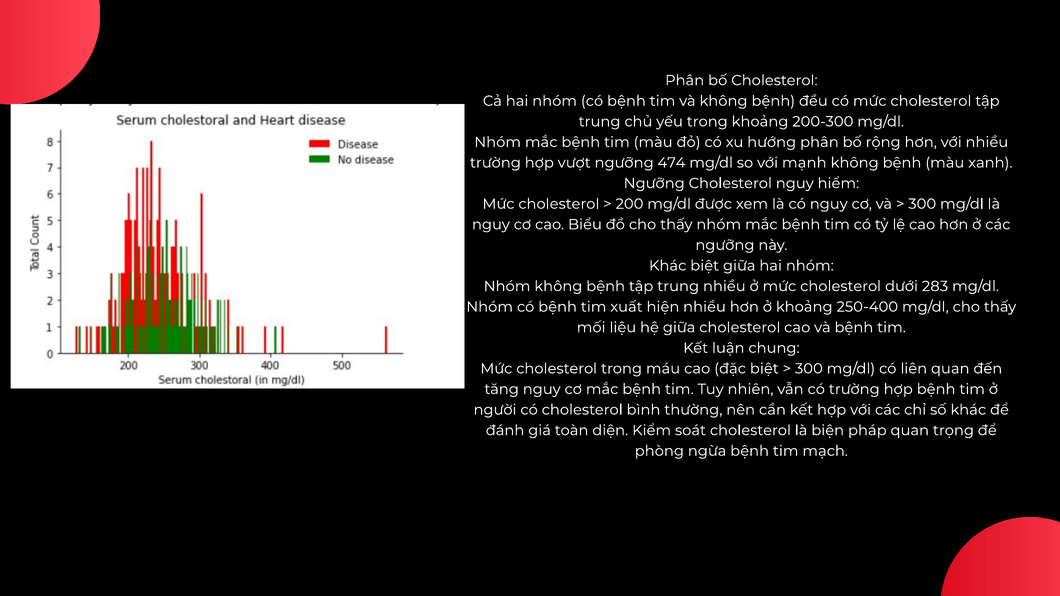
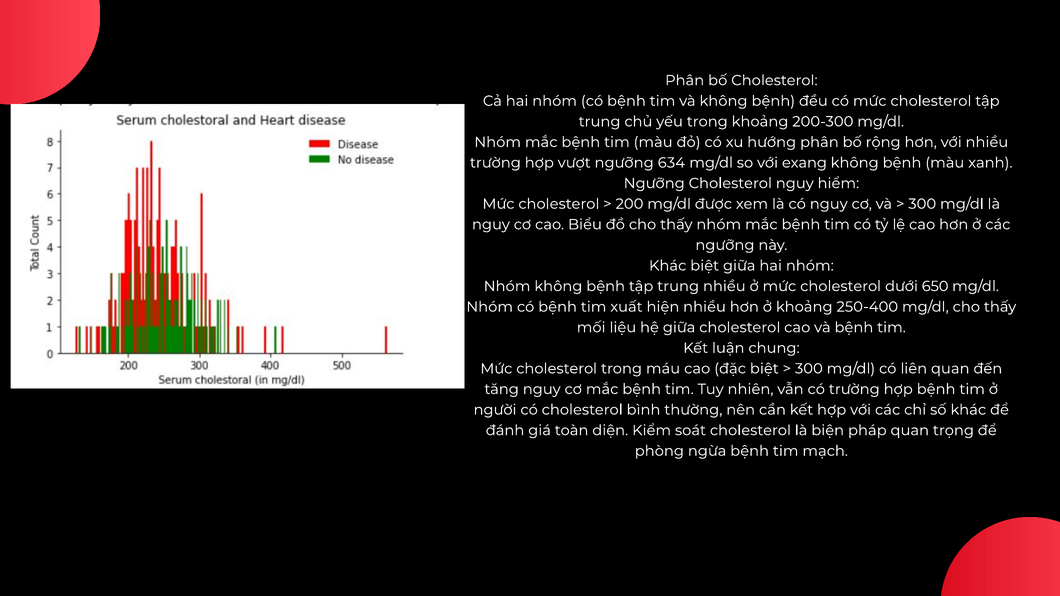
474: 474 -> 634
mạnh: mạnh -> exang
283: 283 -> 650
